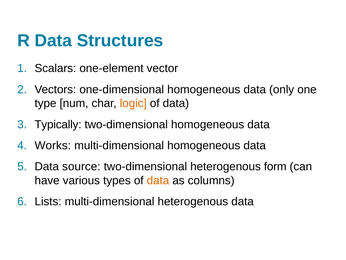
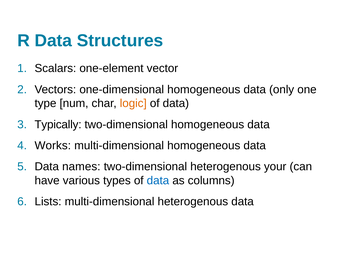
source: source -> names
form: form -> your
data at (158, 180) colour: orange -> blue
